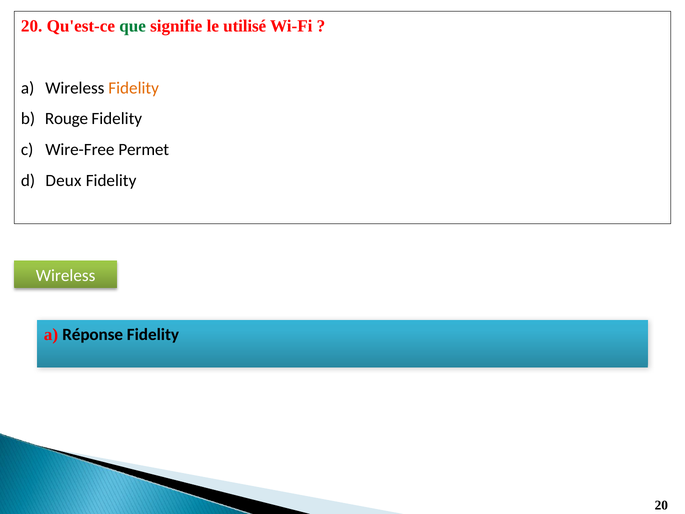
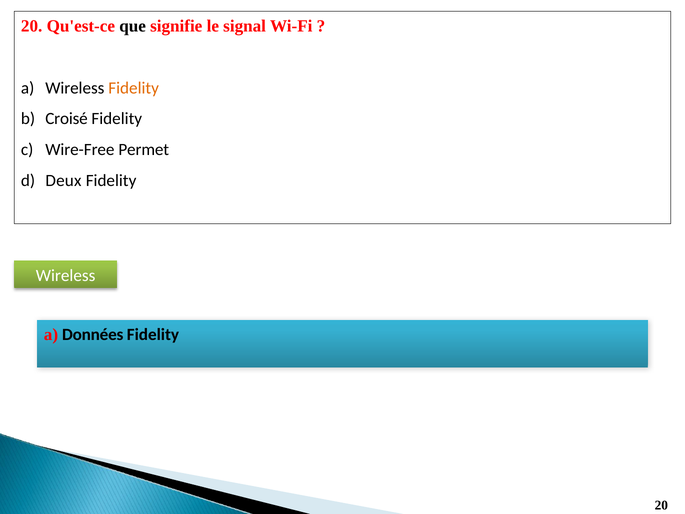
que colour: green -> black
utilisé: utilisé -> signal
Rouge: Rouge -> Croisé
Réponse: Réponse -> Données
